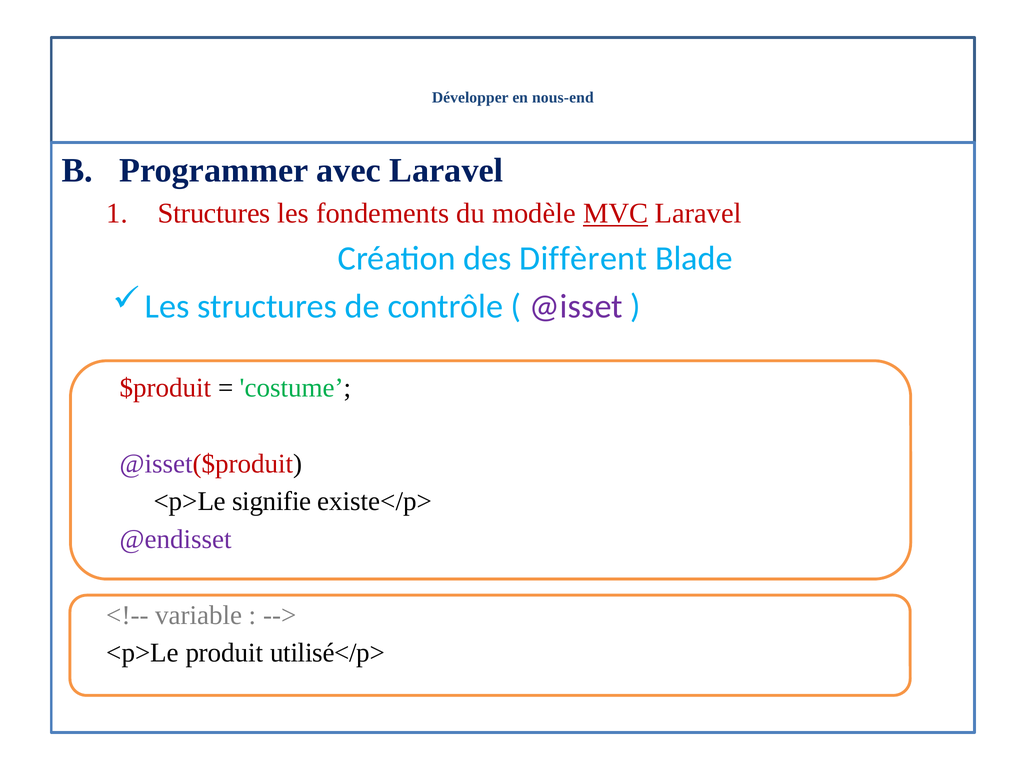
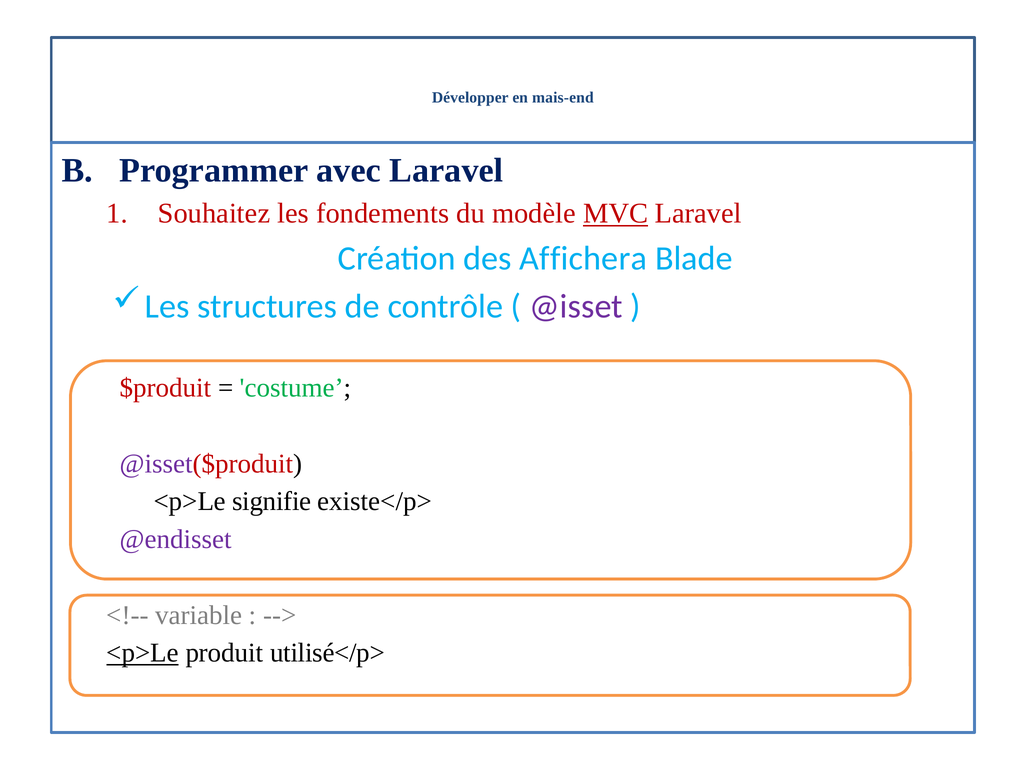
nous-end: nous-end -> mais-end
Structures at (214, 213): Structures -> Souhaitez
Diffèrent: Diffèrent -> Affichera
<p>Le at (143, 653) underline: none -> present
